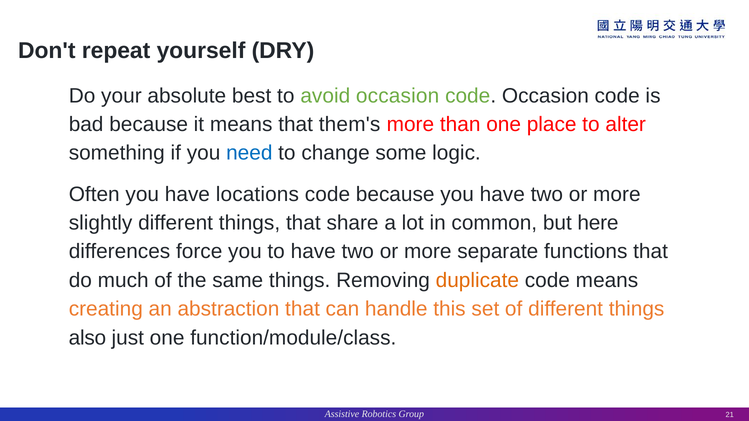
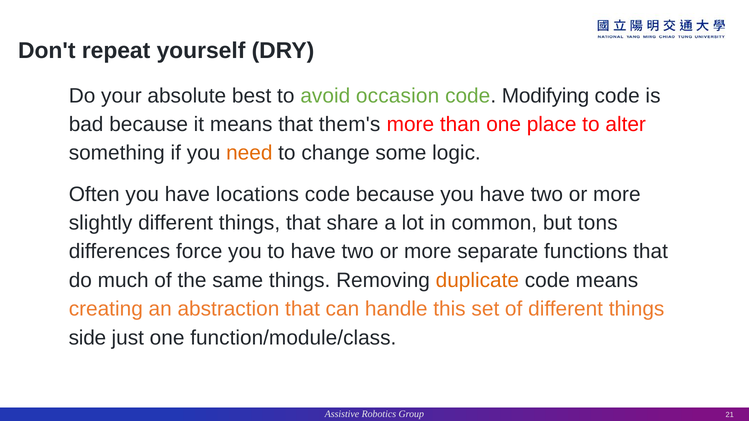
code Occasion: Occasion -> Modifying
need colour: blue -> orange
here: here -> tons
also: also -> side
